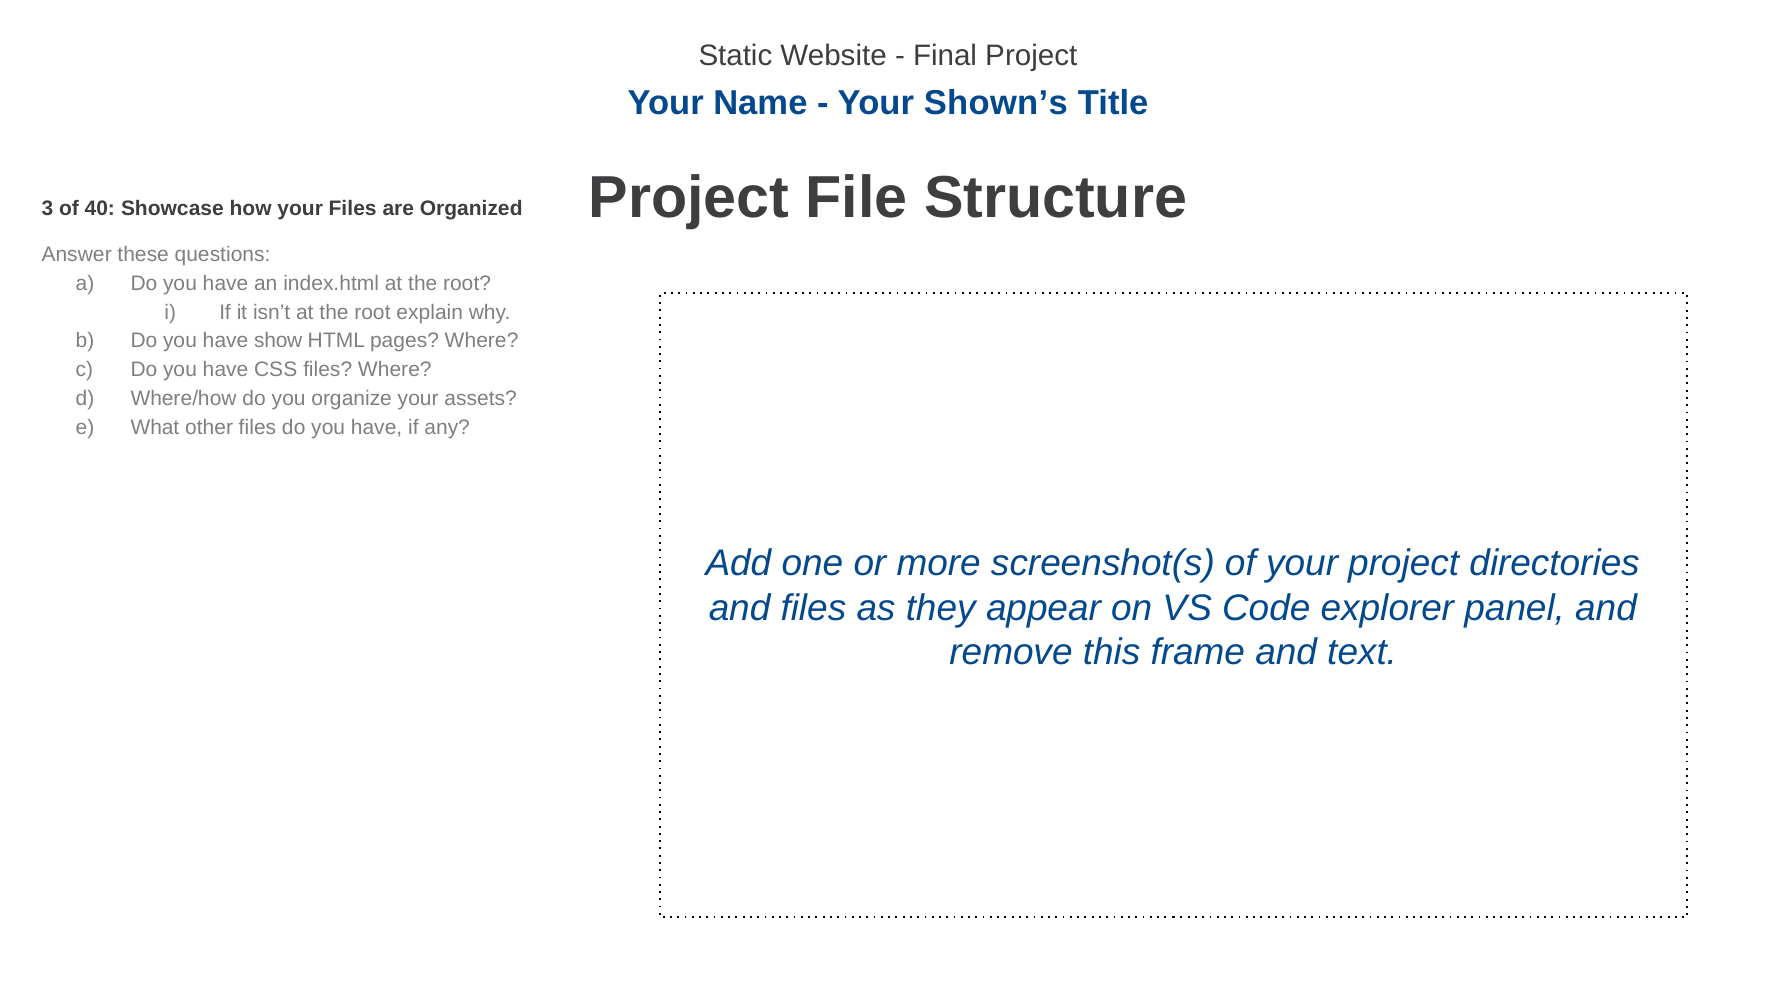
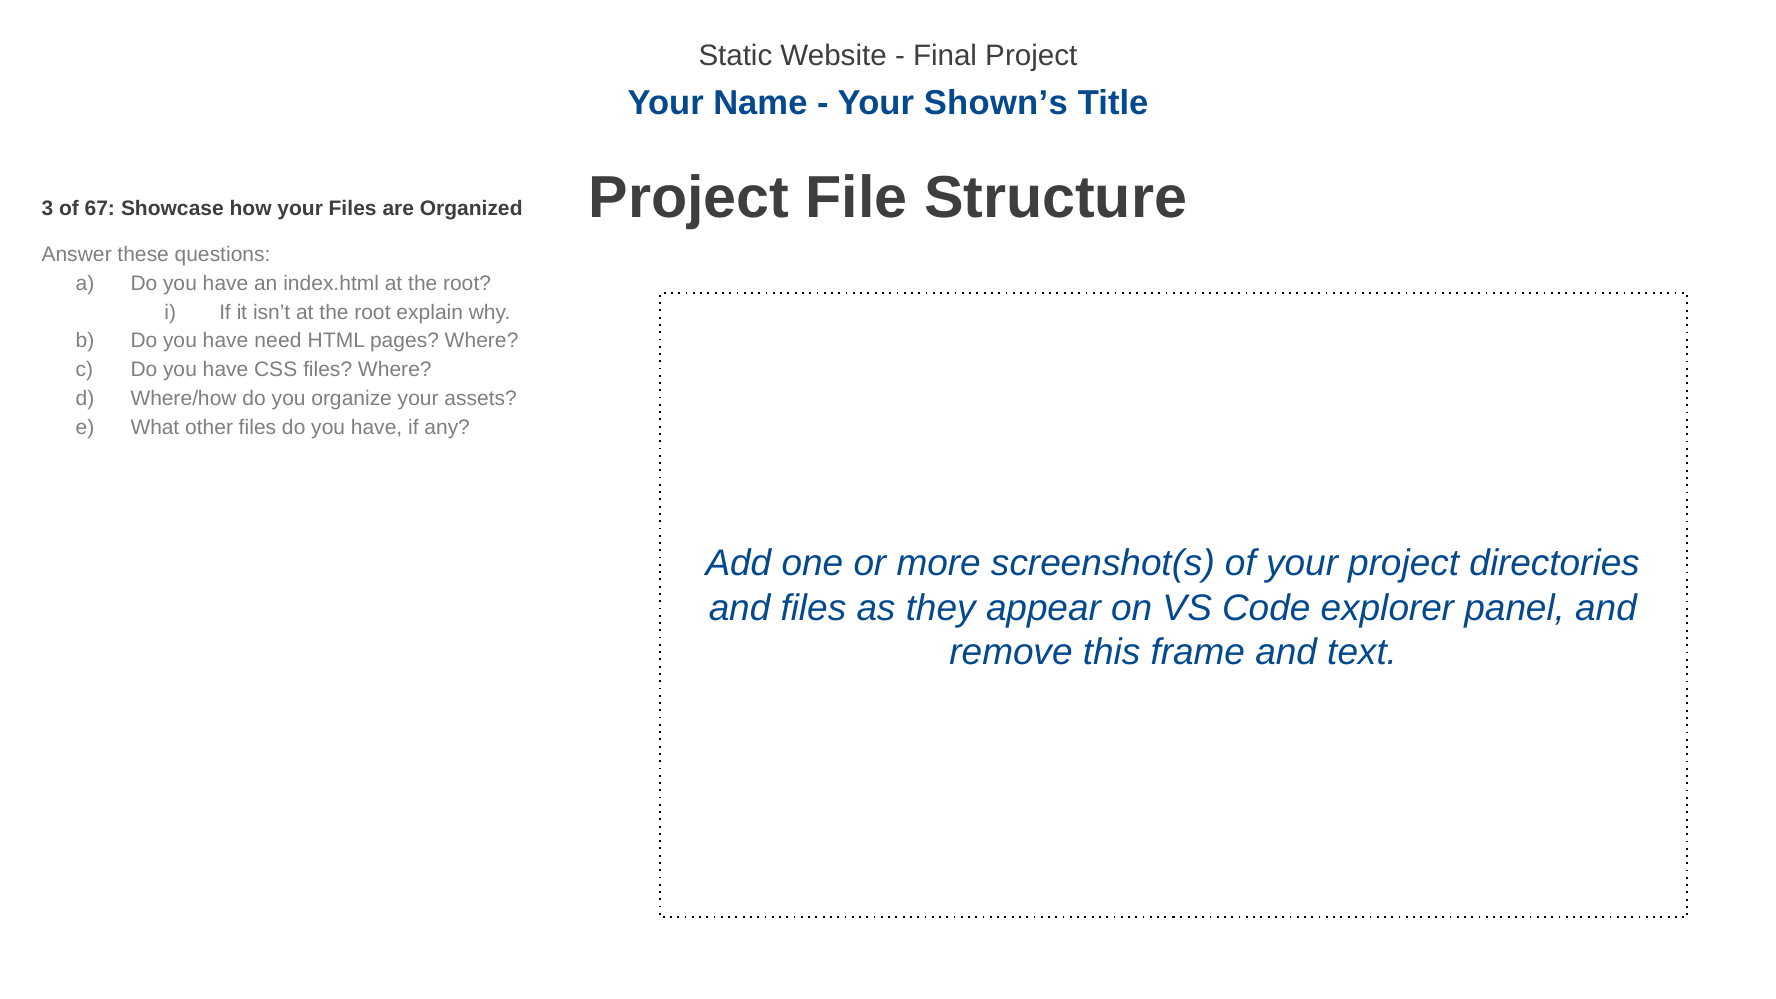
40: 40 -> 67
show: show -> need
